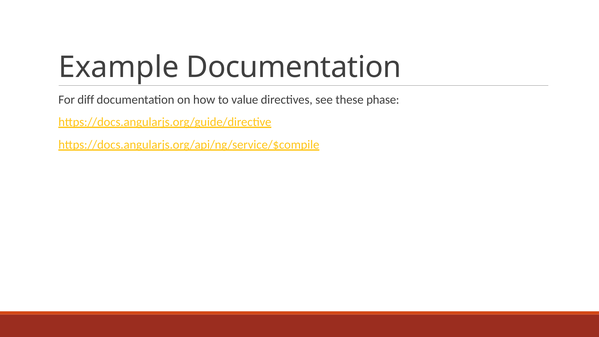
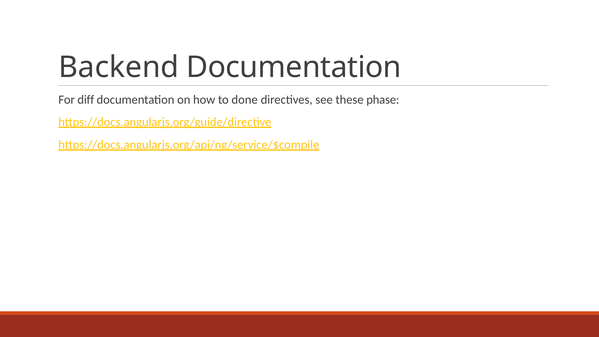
Example: Example -> Backend
value: value -> done
